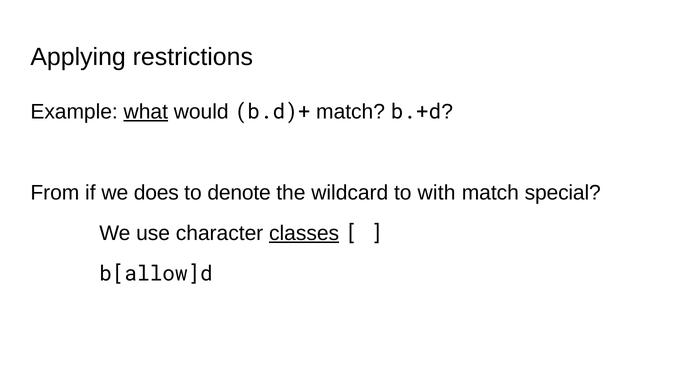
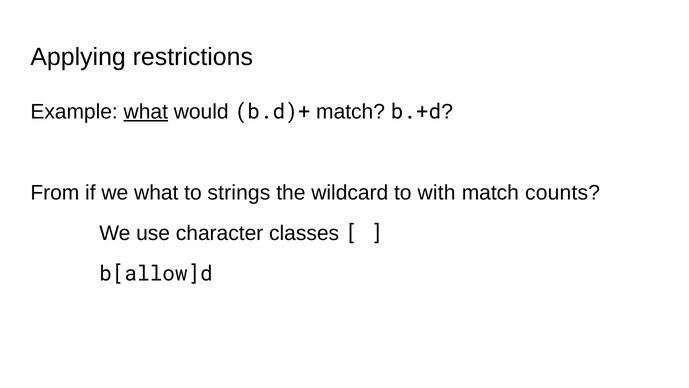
we does: does -> what
denote: denote -> strings
special: special -> counts
classes underline: present -> none
